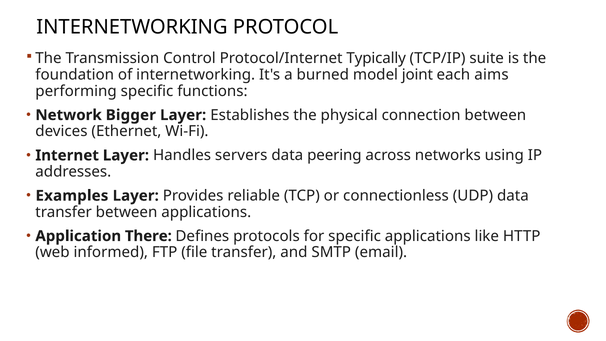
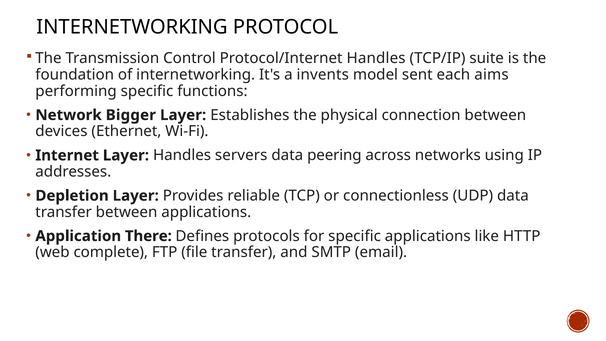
Protocol/Internet Typically: Typically -> Handles
burned: burned -> invents
joint: joint -> sent
Examples: Examples -> Depletion
informed: informed -> complete
